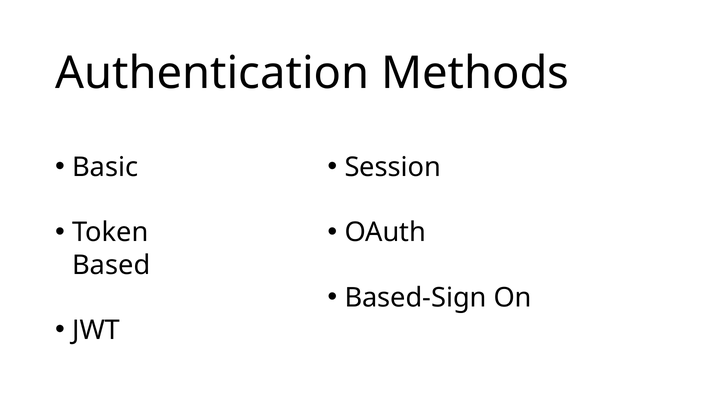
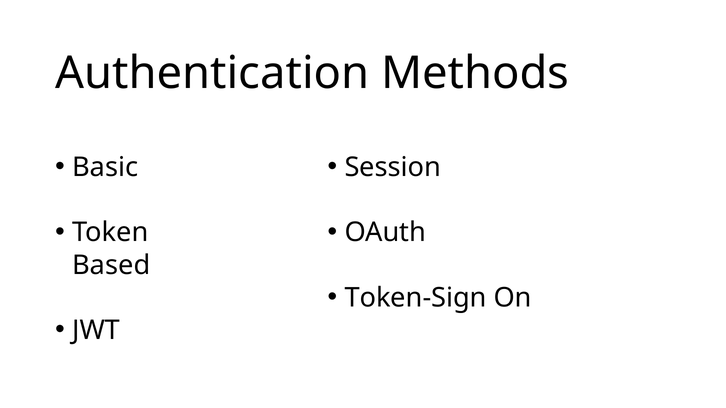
Based-Sign: Based-Sign -> Token-Sign
